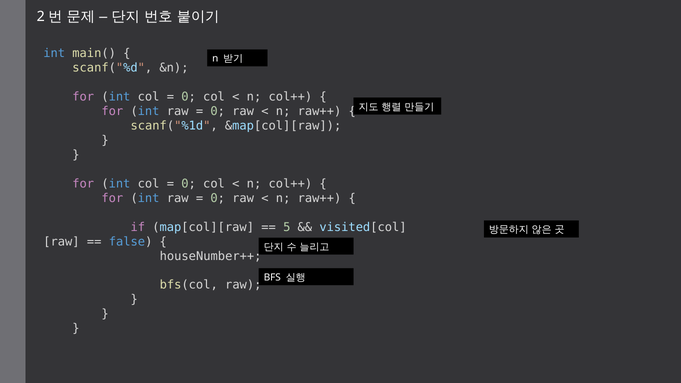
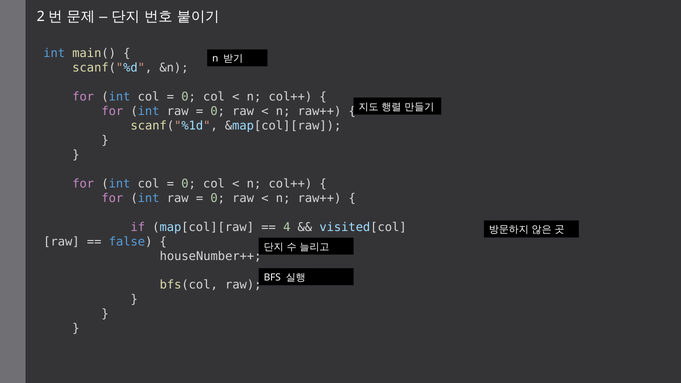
5: 5 -> 4
